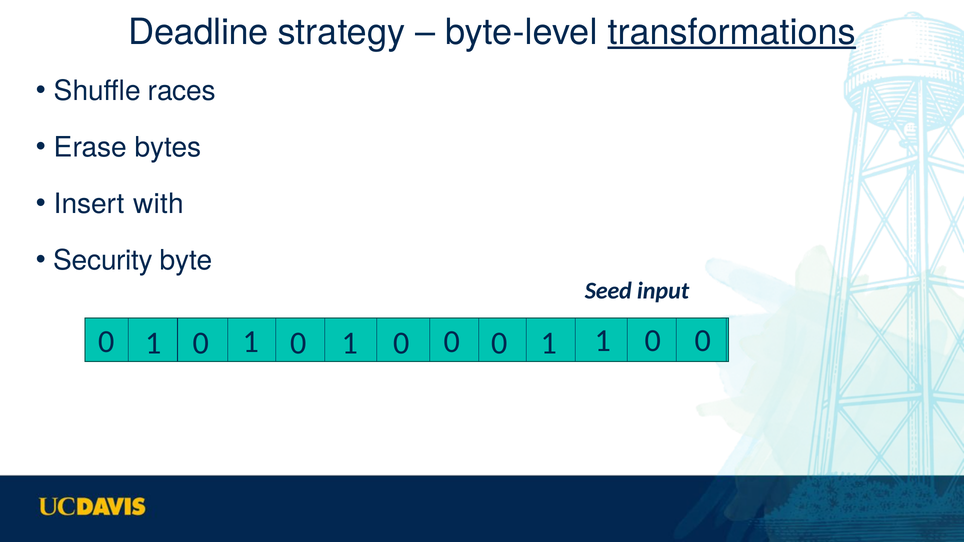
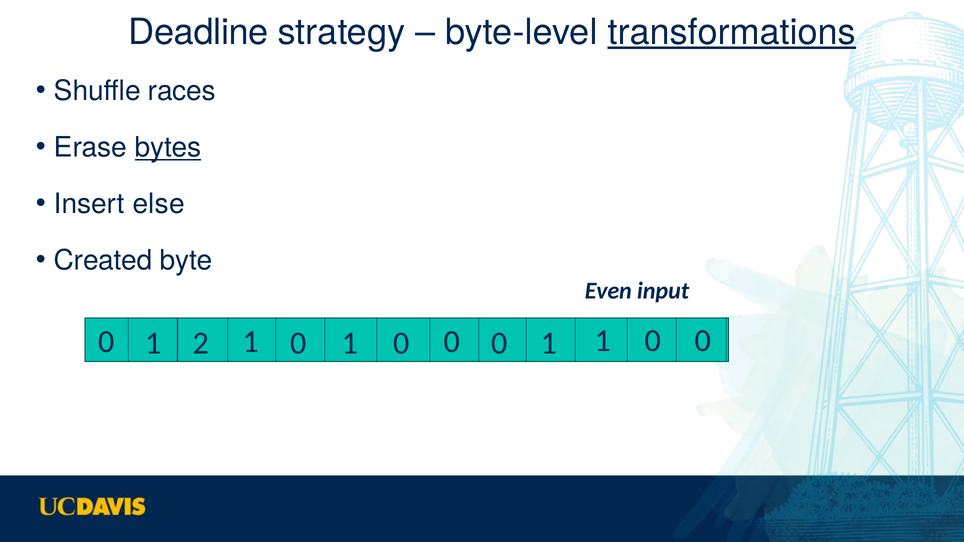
bytes underline: none -> present
with: with -> else
Security: Security -> Created
Seed: Seed -> Even
0 at (201, 343): 0 -> 2
